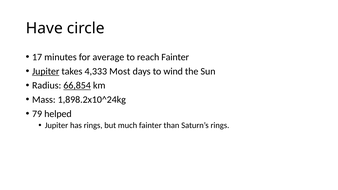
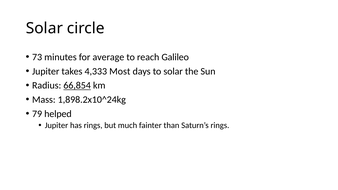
Have at (44, 28): Have -> Solar
17: 17 -> 73
reach Fainter: Fainter -> Galileo
Jupiter at (46, 71) underline: present -> none
to wind: wind -> solar
